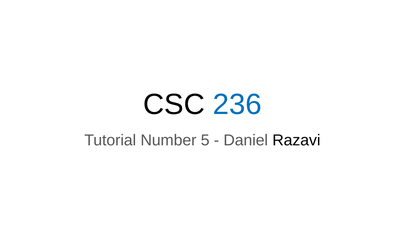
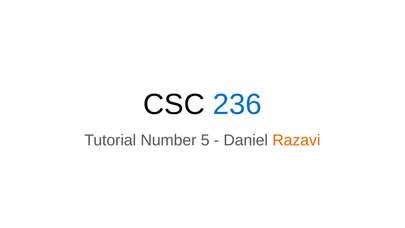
Razavi colour: black -> orange
